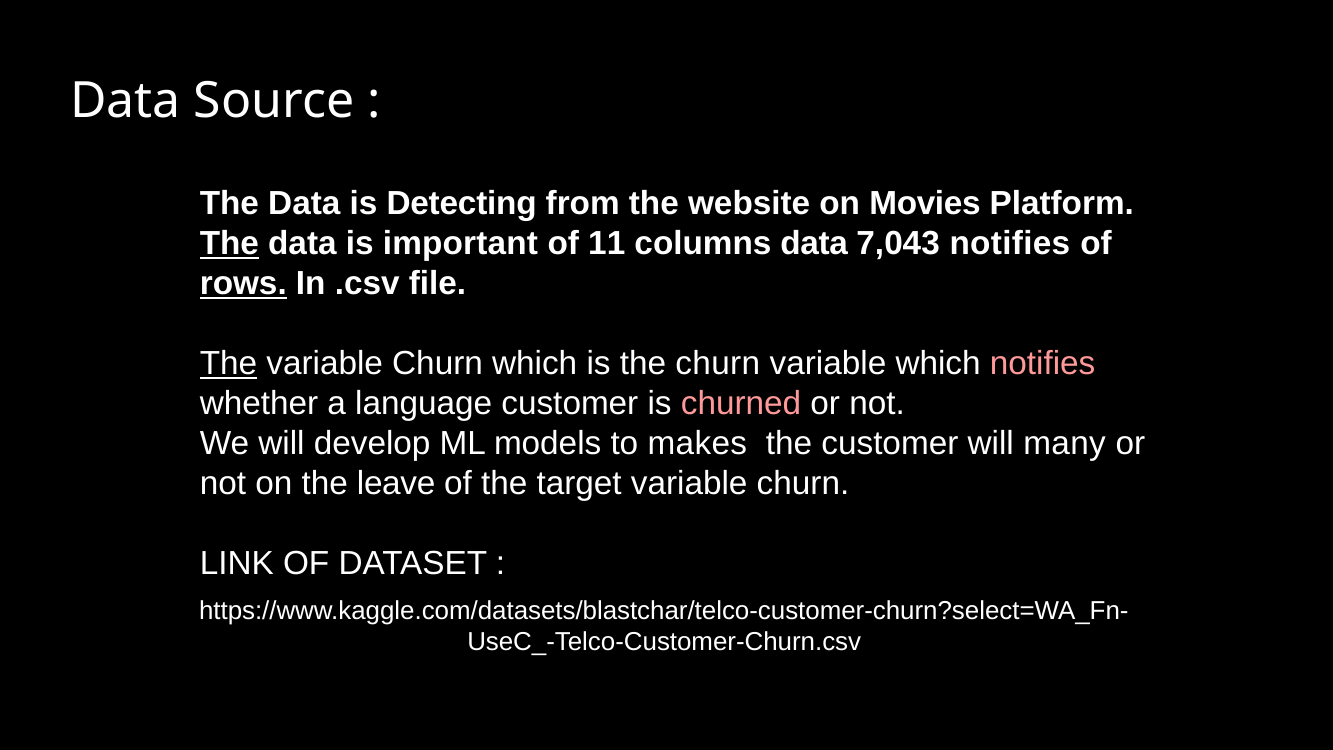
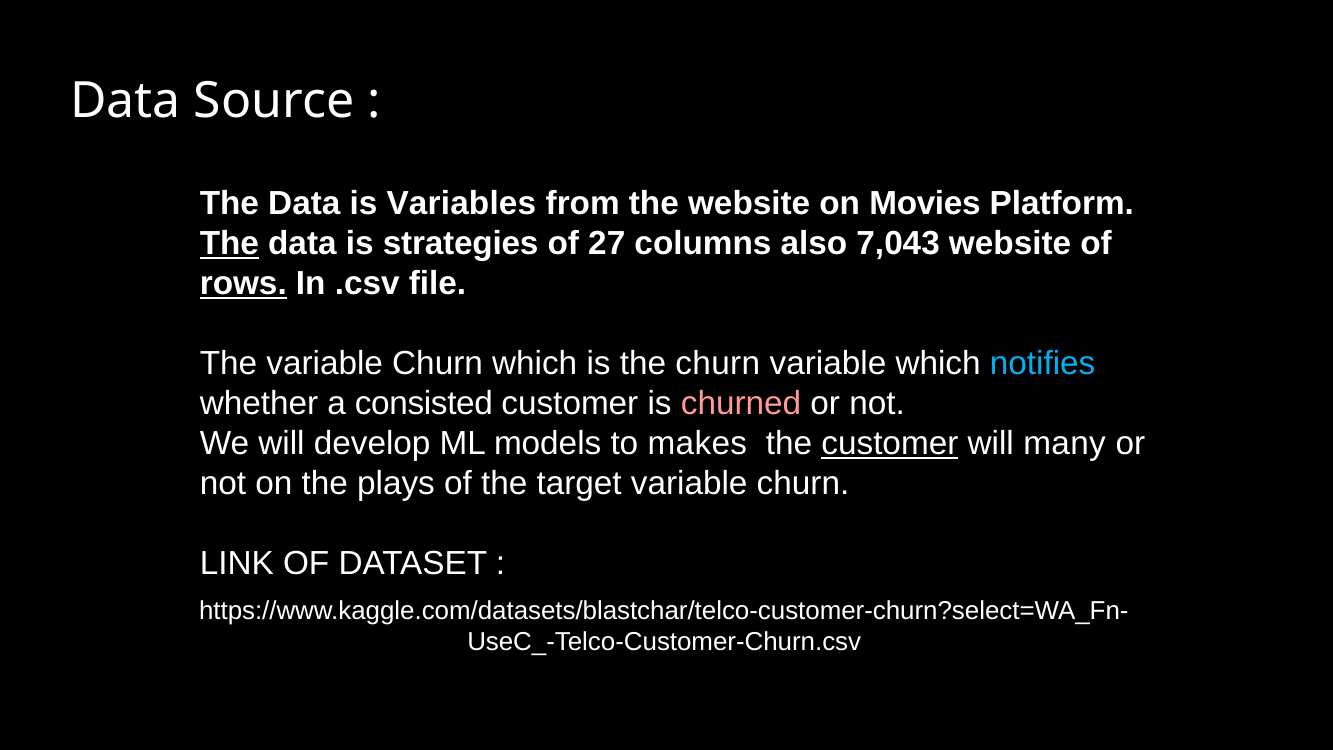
Detecting: Detecting -> Variables
important: important -> strategies
11: 11 -> 27
columns data: data -> also
7,043 notifies: notifies -> website
The at (229, 364) underline: present -> none
notifies at (1043, 364) colour: pink -> light blue
language: language -> consisted
customer at (890, 444) underline: none -> present
leave: leave -> plays
